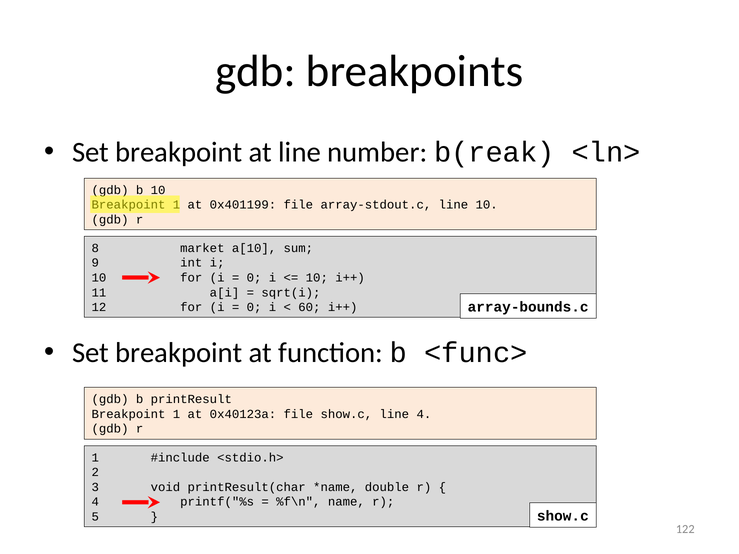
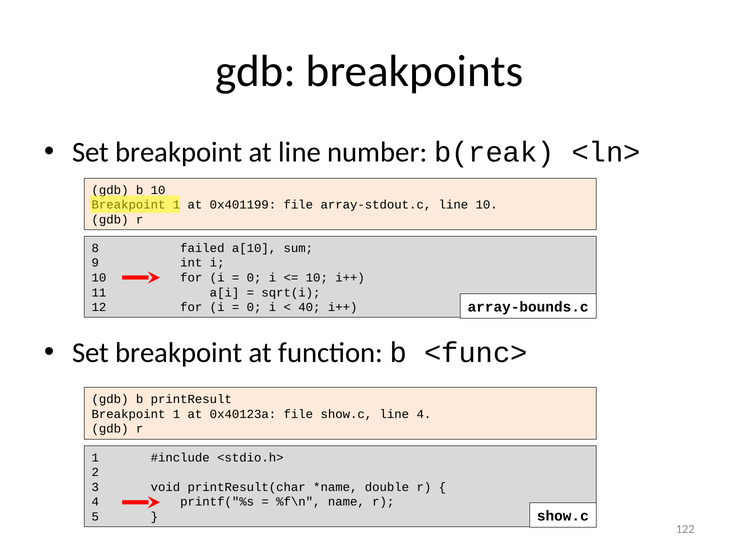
market: market -> failed
60: 60 -> 40
